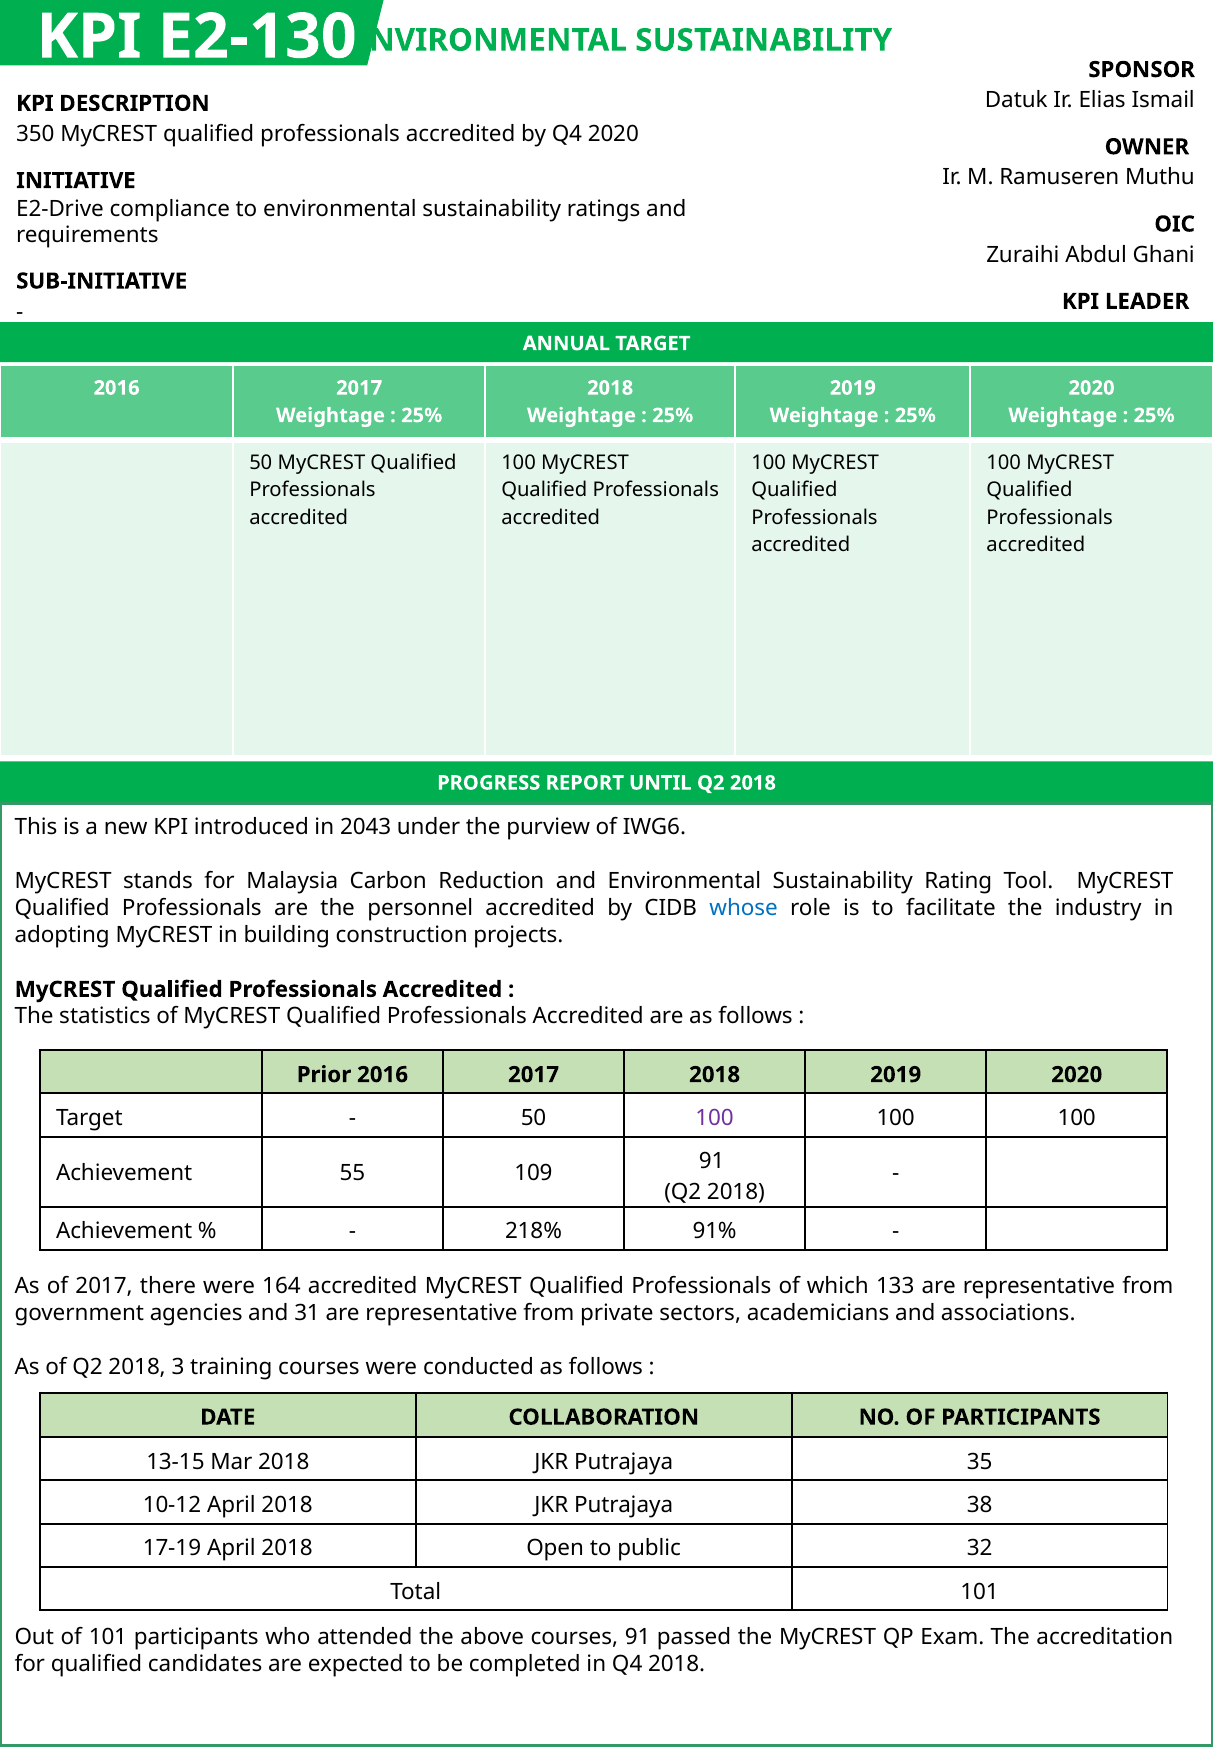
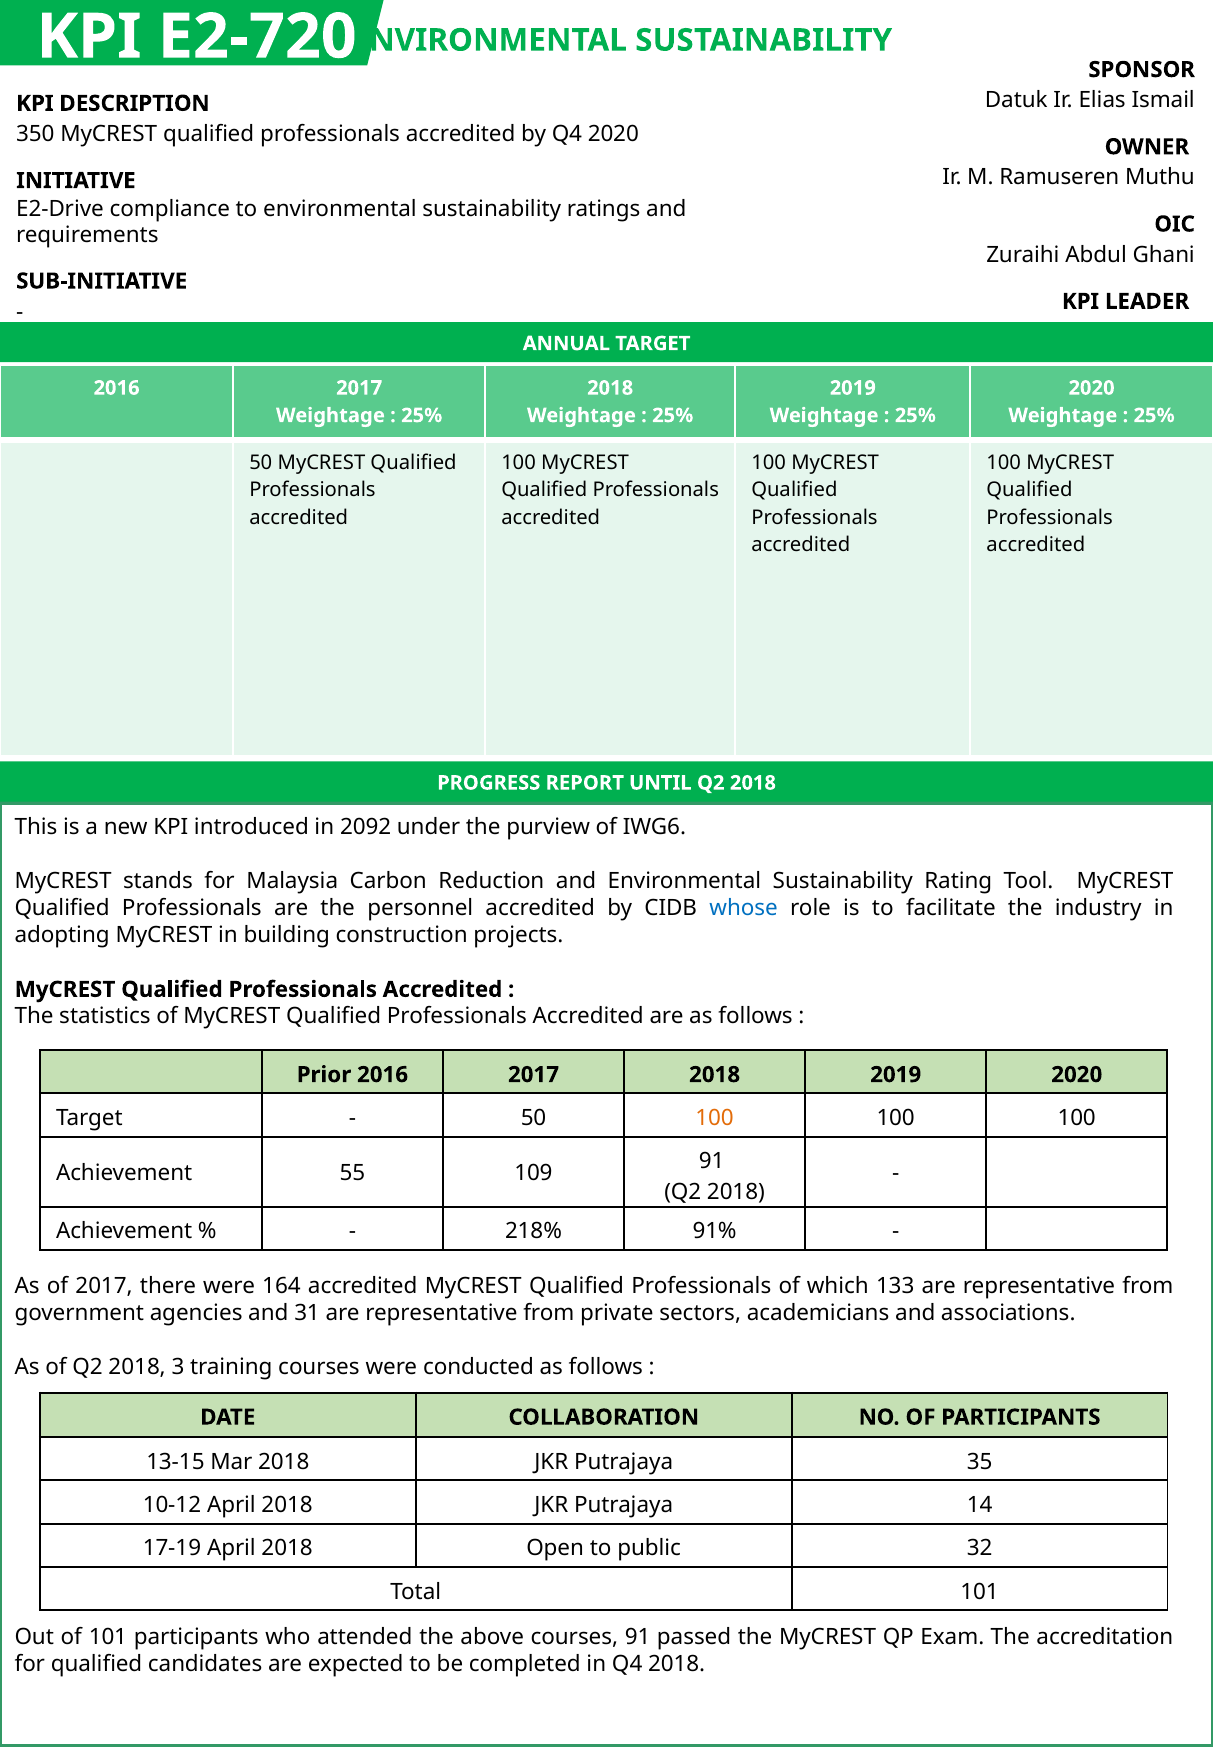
E2-130: E2-130 -> E2-720
2043: 2043 -> 2092
100 at (715, 1118) colour: purple -> orange
38: 38 -> 14
